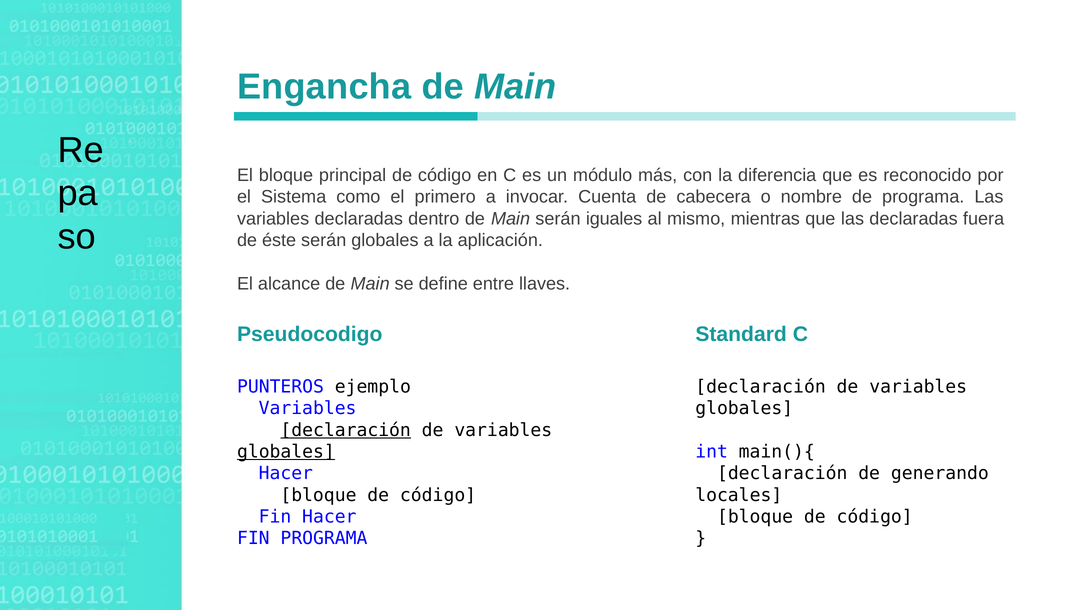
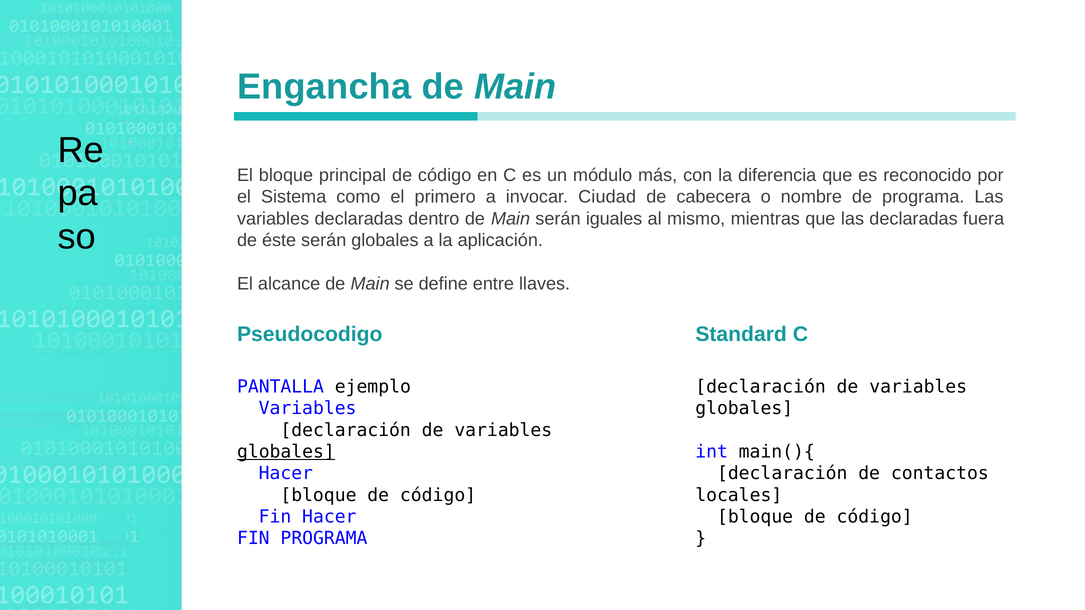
Cuenta: Cuenta -> Ciudad
PUNTEROS: PUNTEROS -> PANTALLA
declaración at (346, 430) underline: present -> none
generando: generando -> contactos
